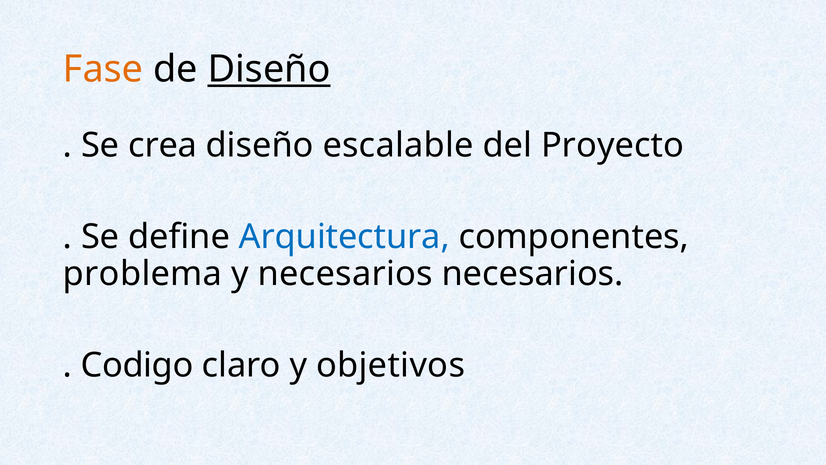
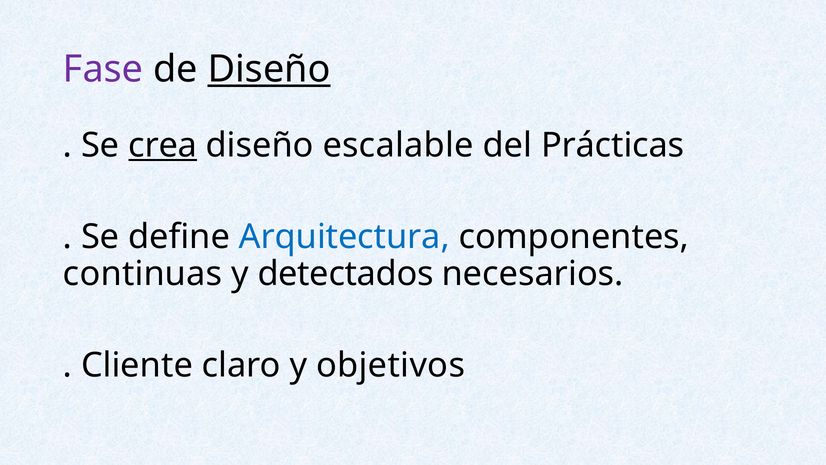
Fase colour: orange -> purple
crea underline: none -> present
Proyecto: Proyecto -> Prácticas
problema: problema -> continuas
y necesarios: necesarios -> detectados
Codigo: Codigo -> Cliente
